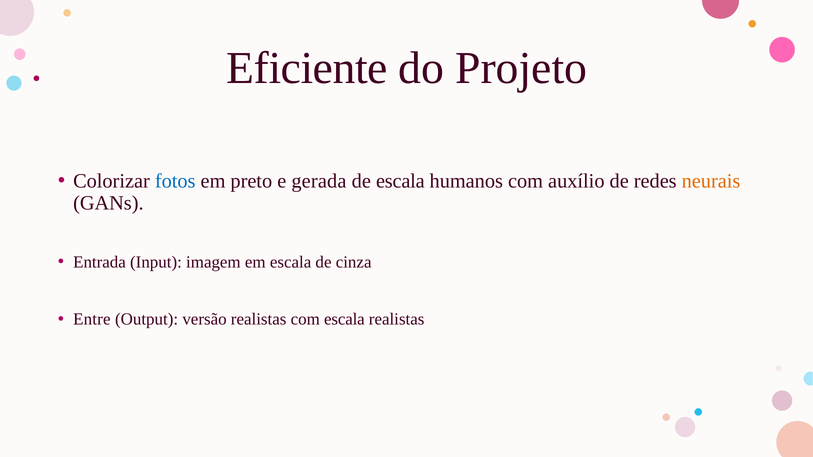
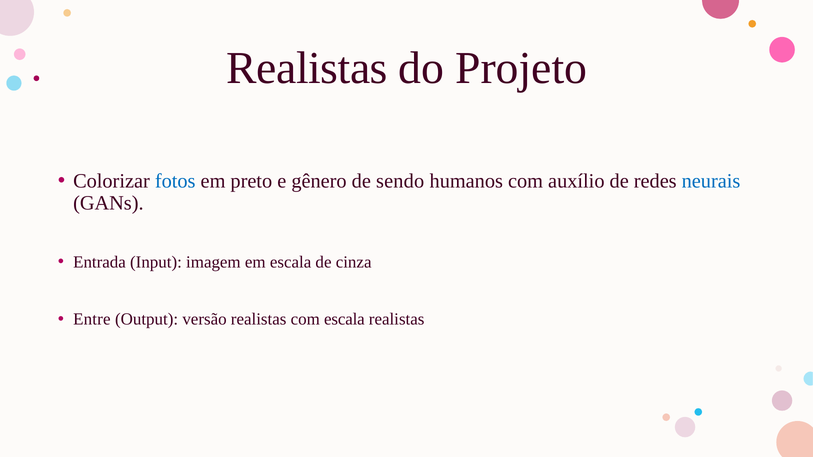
Eficiente at (307, 68): Eficiente -> Realistas
gerada: gerada -> gênero
de escala: escala -> sendo
neurais colour: orange -> blue
